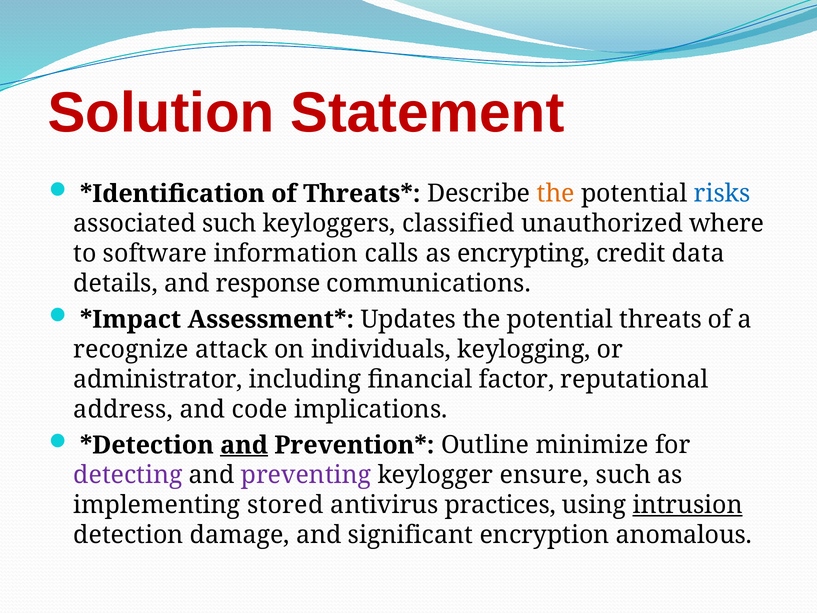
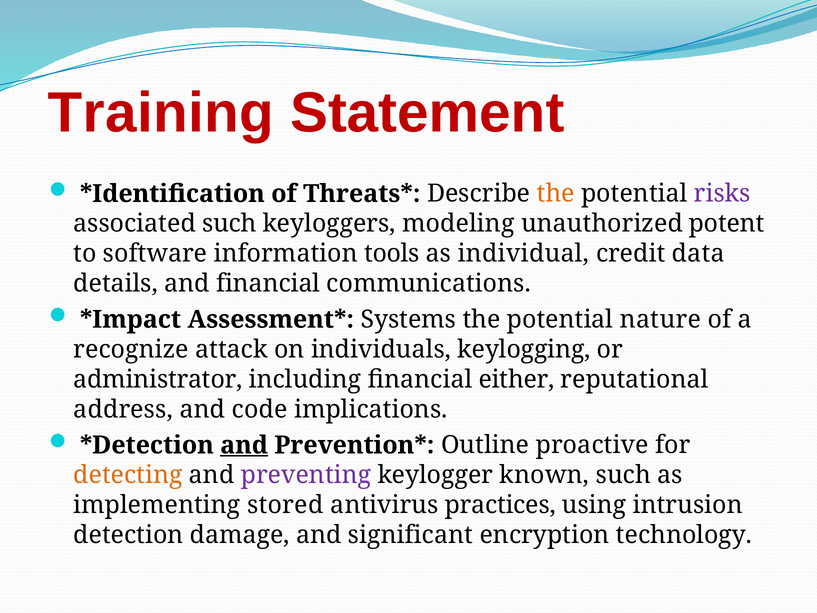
Solution: Solution -> Training
risks colour: blue -> purple
classified: classified -> modeling
where: where -> potent
calls: calls -> tools
encrypting: encrypting -> individual
and response: response -> financial
Updates: Updates -> Systems
threats: threats -> nature
factor: factor -> either
minimize: minimize -> proactive
detecting colour: purple -> orange
ensure: ensure -> known
intrusion underline: present -> none
anomalous: anomalous -> technology
